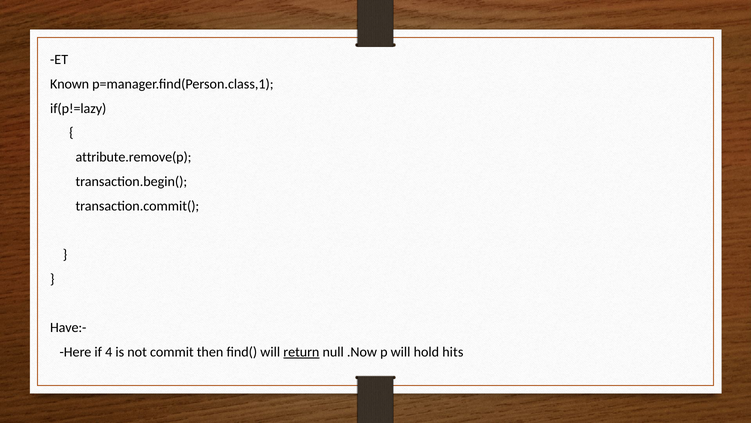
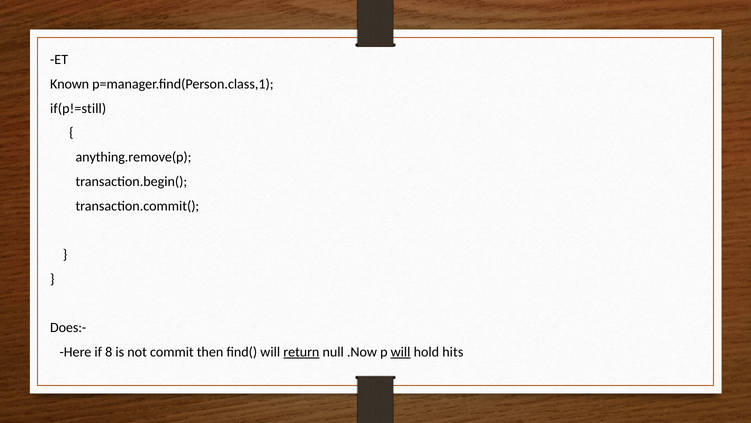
if(p!=lazy: if(p!=lazy -> if(p!=still
attribute.remove(p: attribute.remove(p -> anything.remove(p
Have:-: Have:- -> Does:-
4: 4 -> 8
will at (401, 352) underline: none -> present
